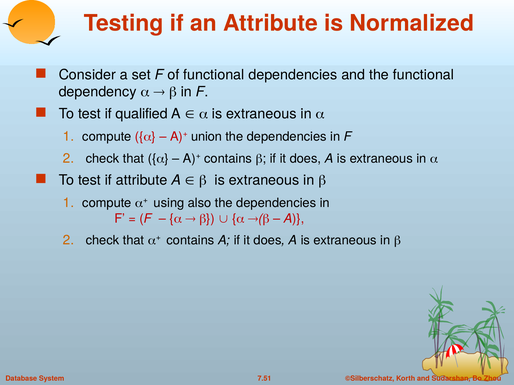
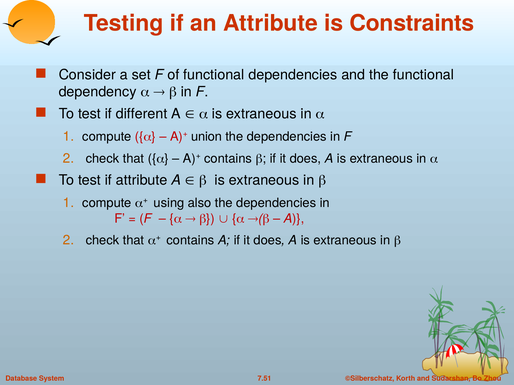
Normalized: Normalized -> Constraints
qualified: qualified -> different
